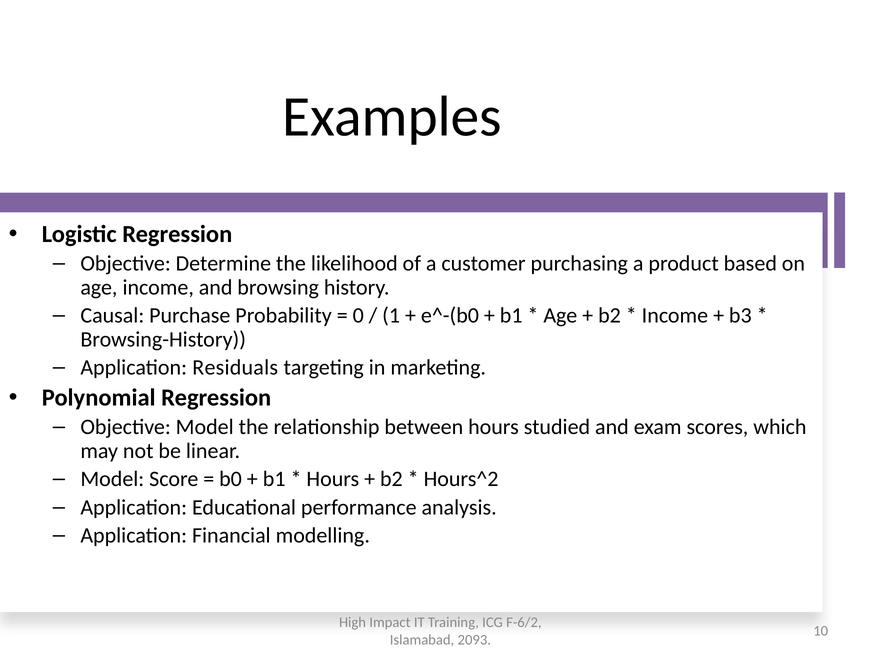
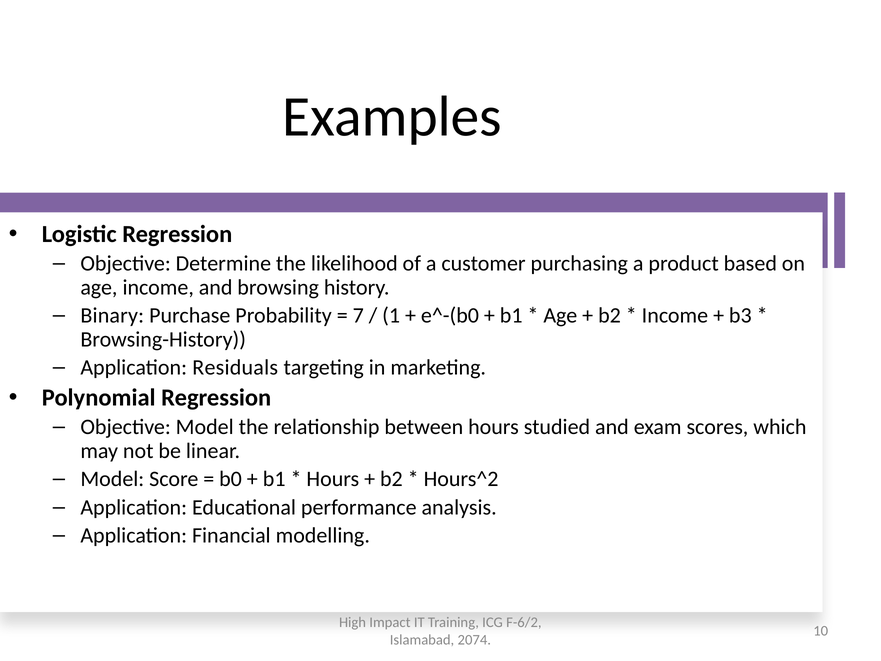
Causal: Causal -> Binary
0: 0 -> 7
2093: 2093 -> 2074
